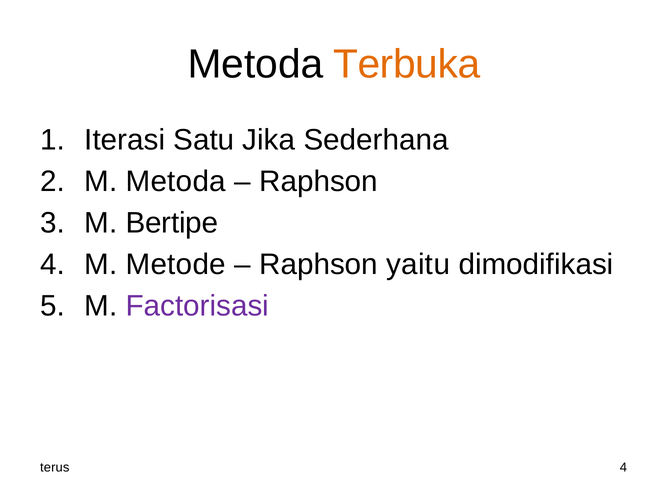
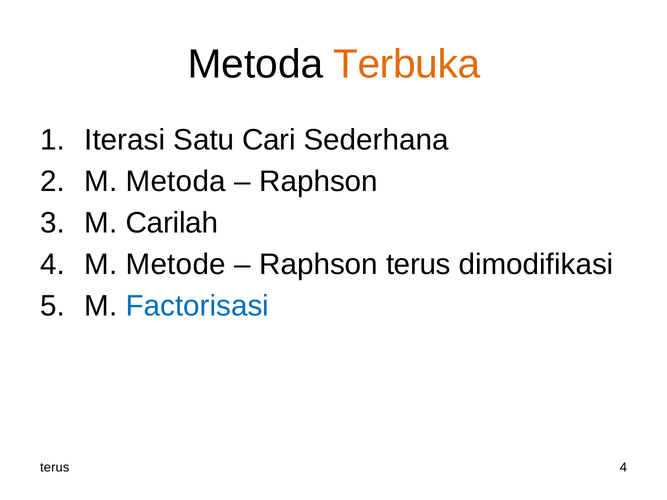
Jika: Jika -> Cari
Bertipe: Bertipe -> Carilah
Raphson yaitu: yaitu -> terus
Factorisasi colour: purple -> blue
